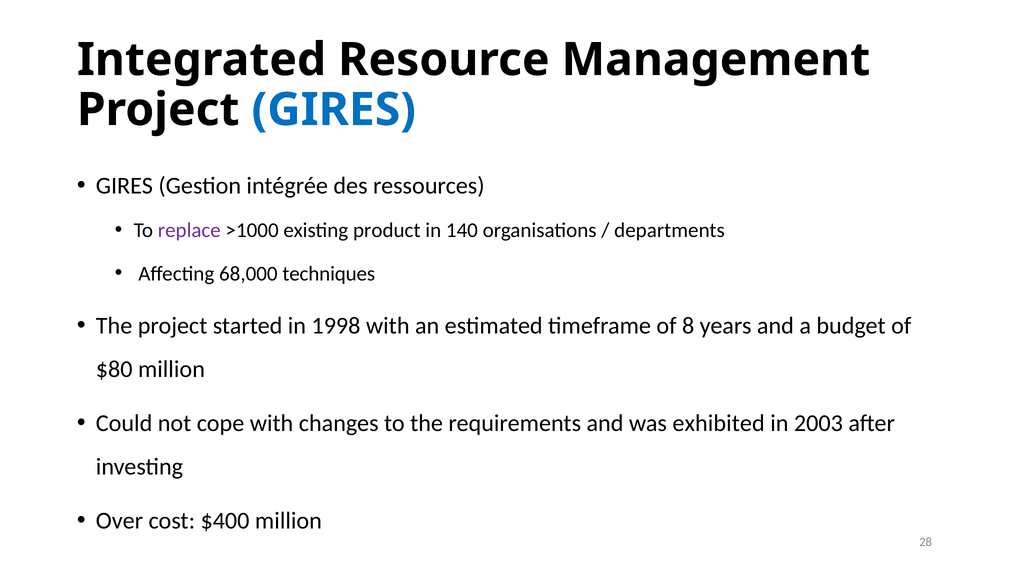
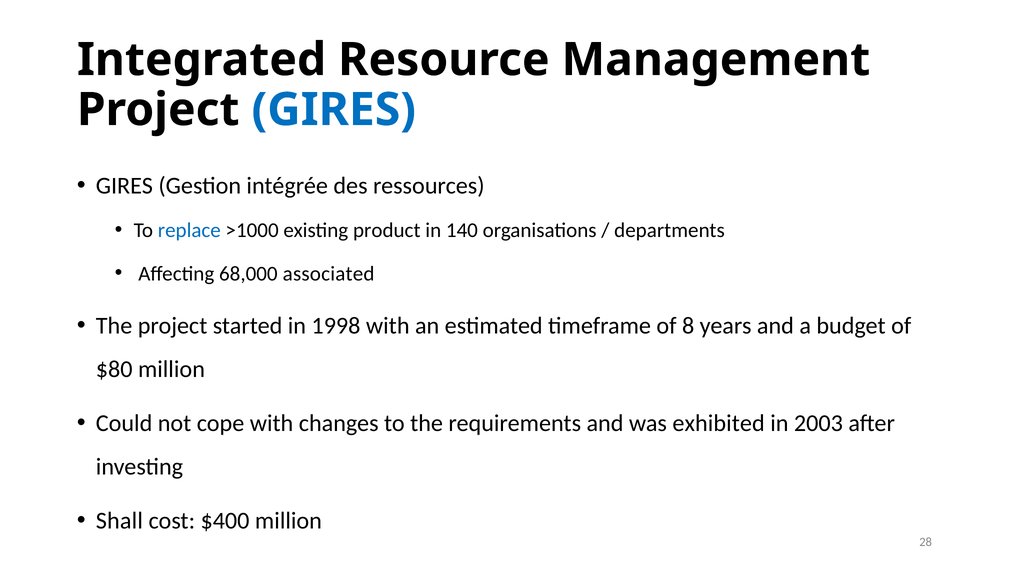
replace colour: purple -> blue
techniques: techniques -> associated
Over: Over -> Shall
